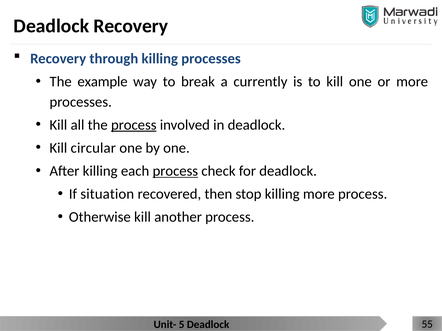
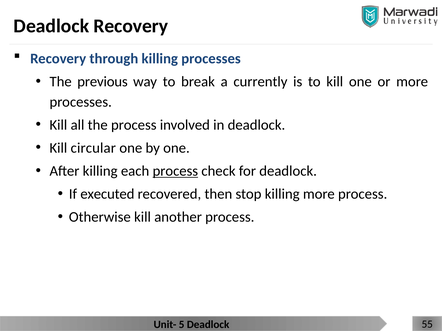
example: example -> previous
process at (134, 125) underline: present -> none
situation: situation -> executed
